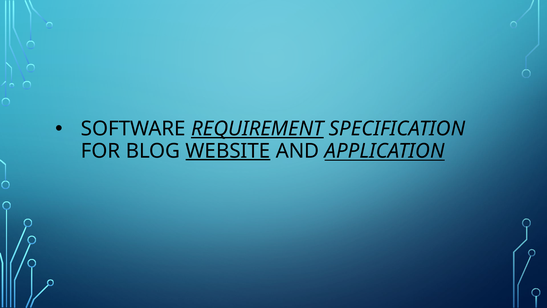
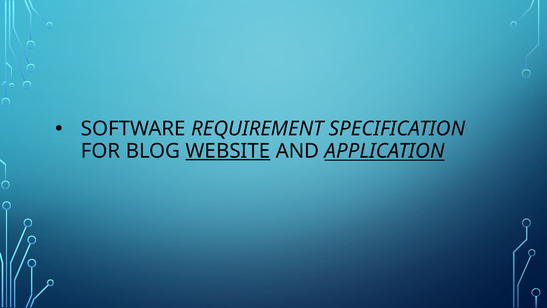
REQUIREMENT underline: present -> none
